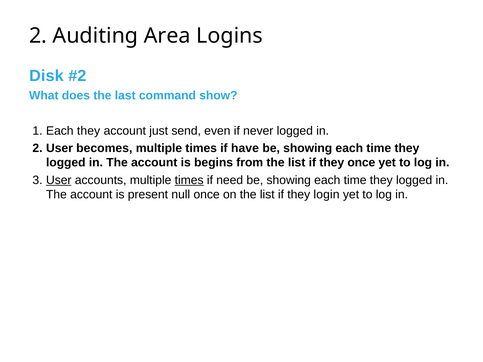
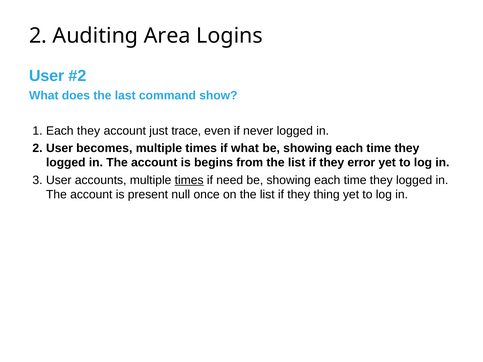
Disk at (46, 76): Disk -> User
send: send -> trace
if have: have -> what
they once: once -> error
User at (59, 180) underline: present -> none
login: login -> thing
